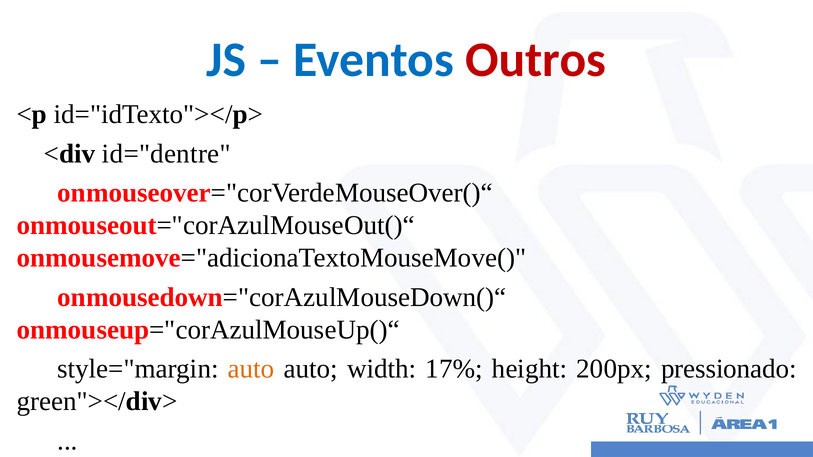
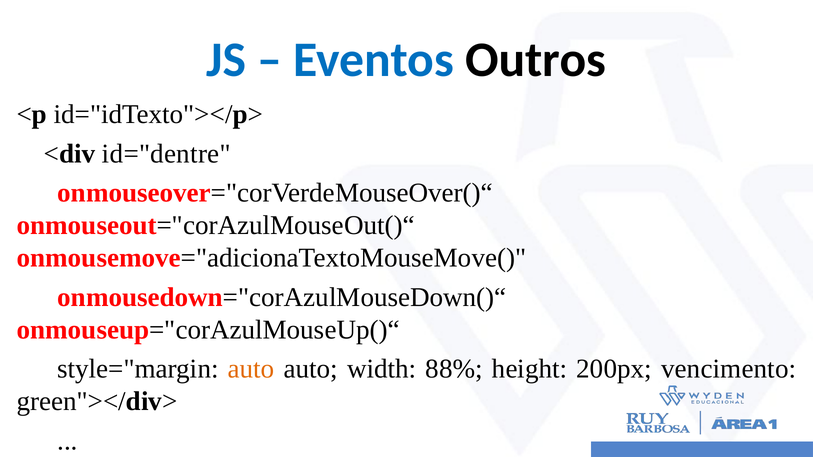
Outros colour: red -> black
17%: 17% -> 88%
pressionado: pressionado -> vencimento
